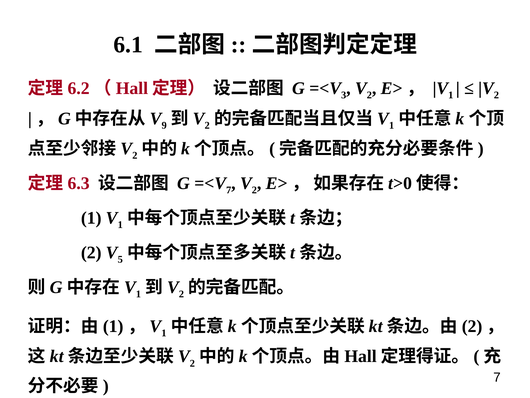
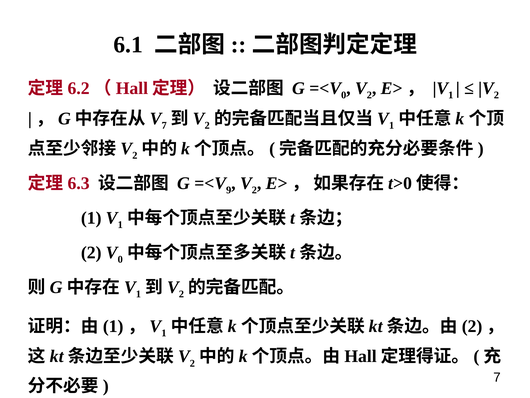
3 at (344, 95): 3 -> 0
9 at (164, 125): 9 -> 7
7 at (229, 190): 7 -> 9
5 at (120, 259): 5 -> 0
